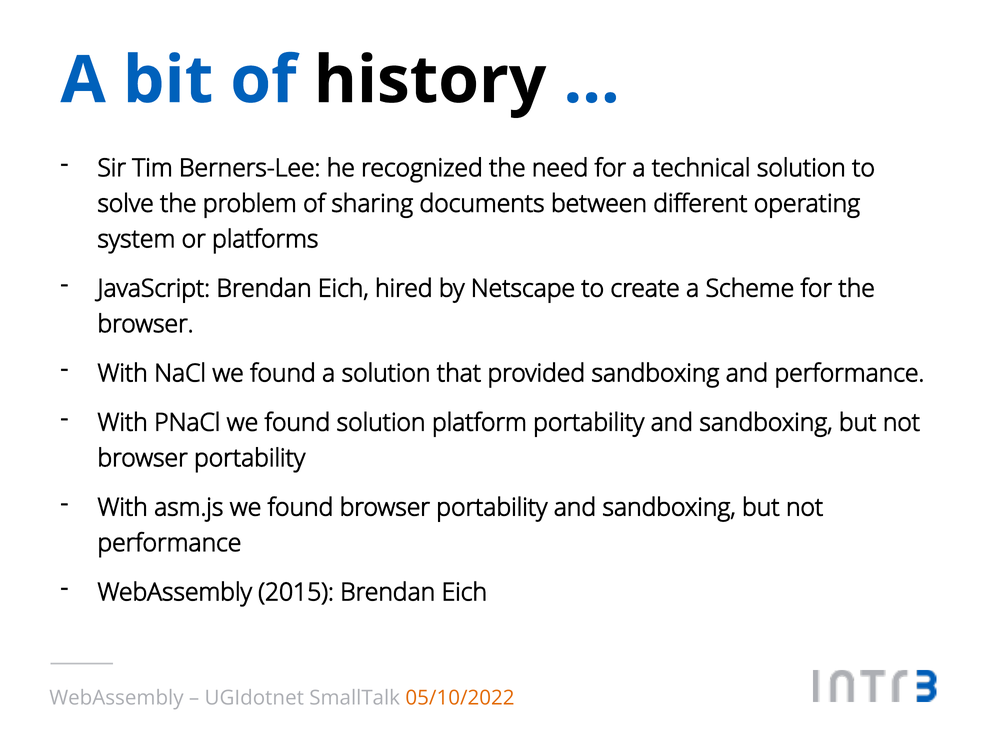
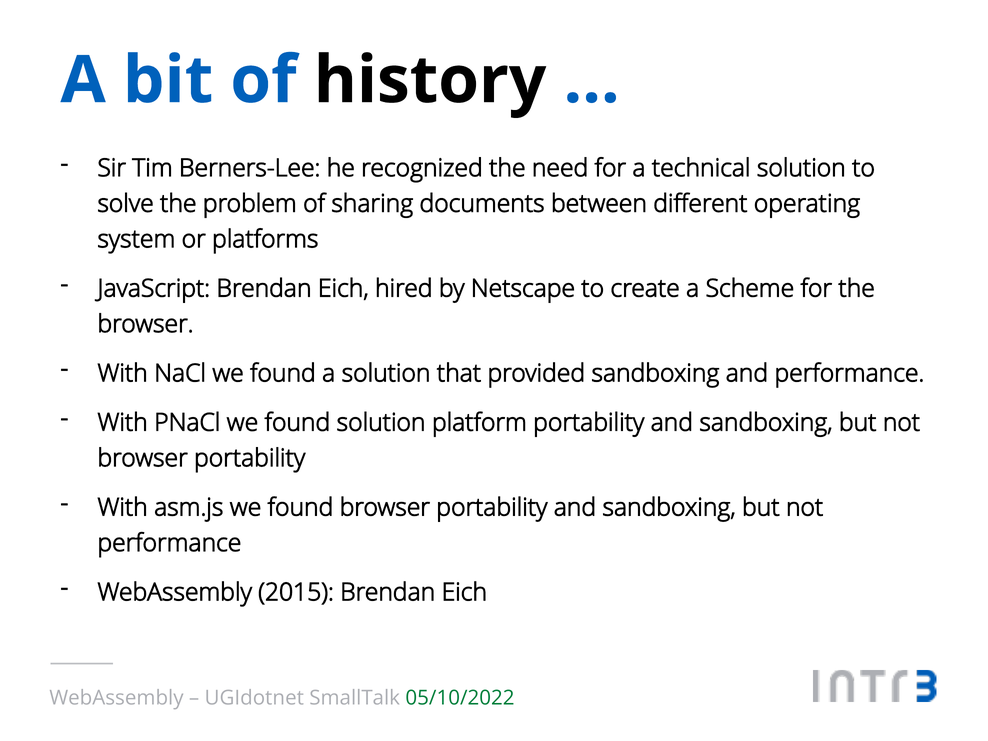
05/10/2022 colour: orange -> green
